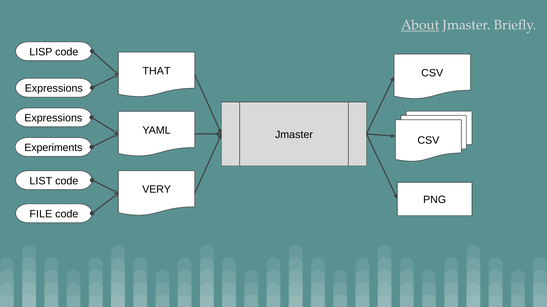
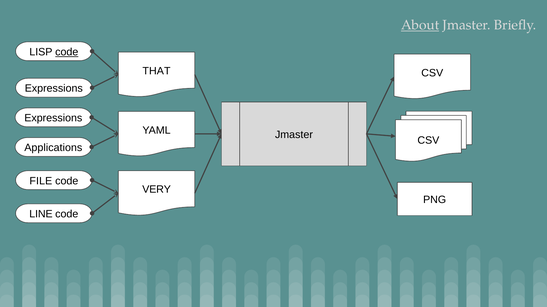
code at (67, 52) underline: none -> present
Experiments: Experiments -> Applications
LIST: LIST -> FILE
FILE: FILE -> LINE
